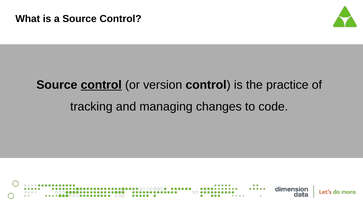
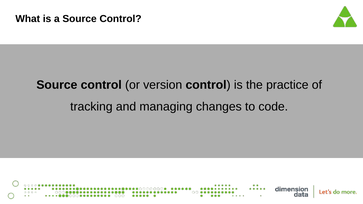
control at (101, 85) underline: present -> none
